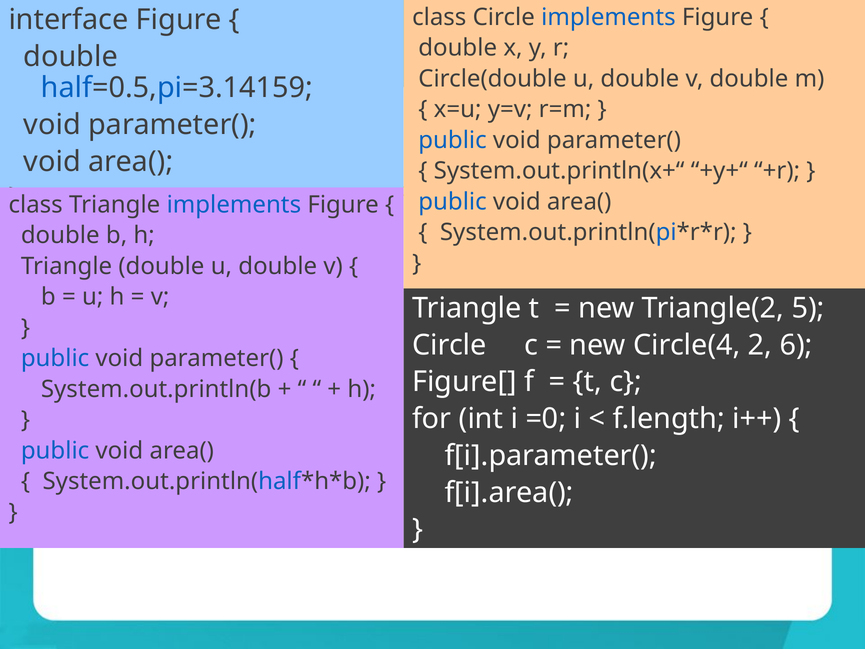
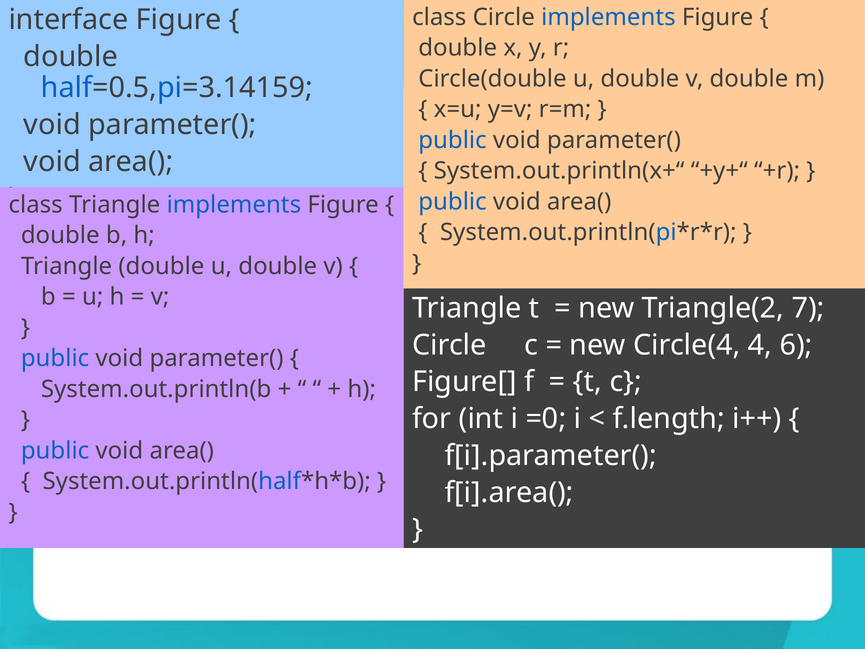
5: 5 -> 7
2: 2 -> 4
